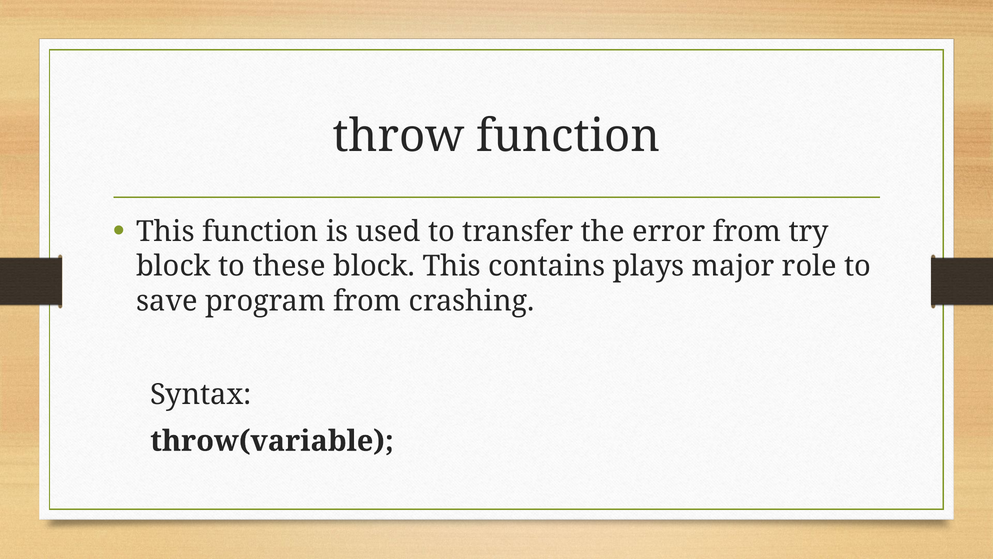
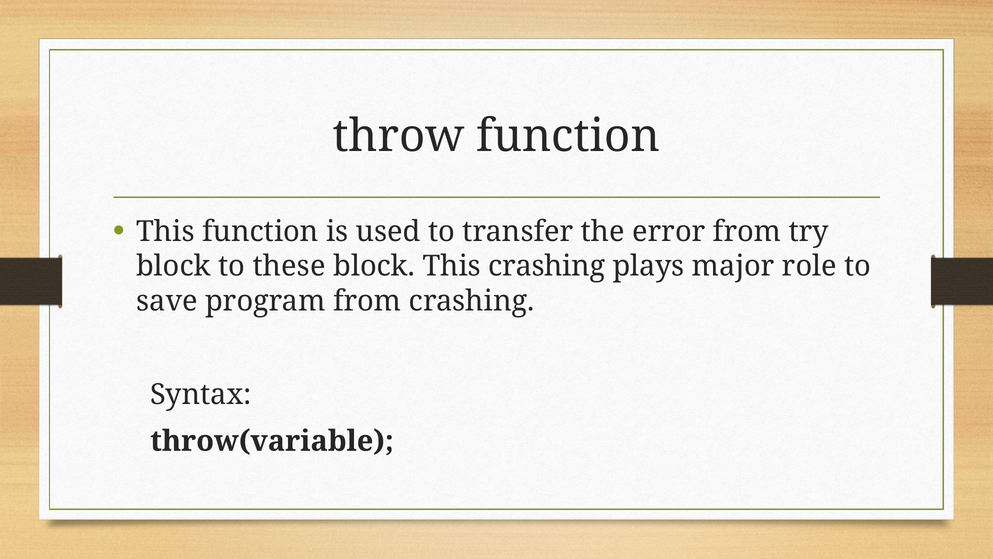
This contains: contains -> crashing
